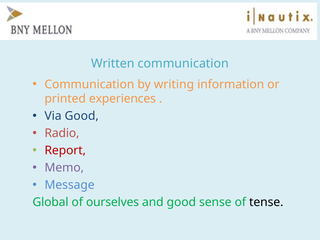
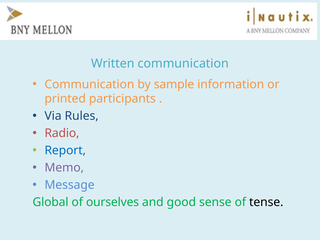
writing: writing -> sample
experiences: experiences -> participants
Via Good: Good -> Rules
Report colour: red -> blue
